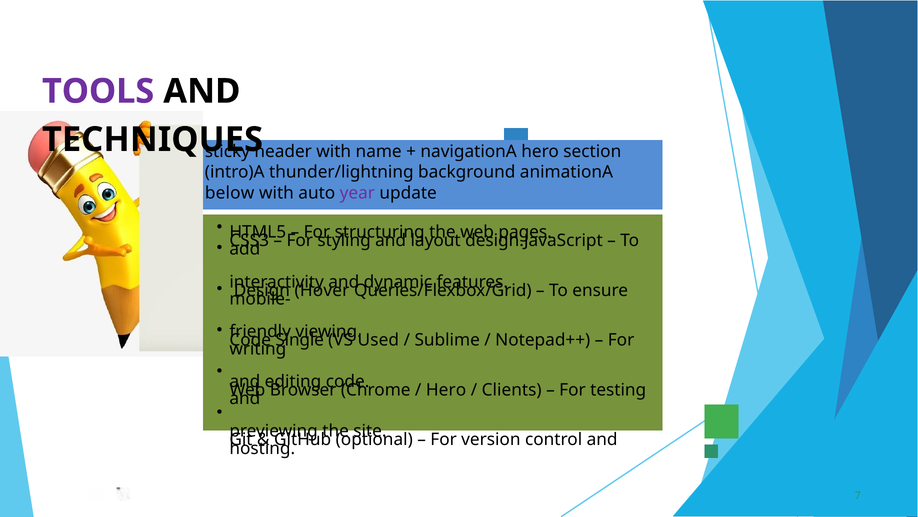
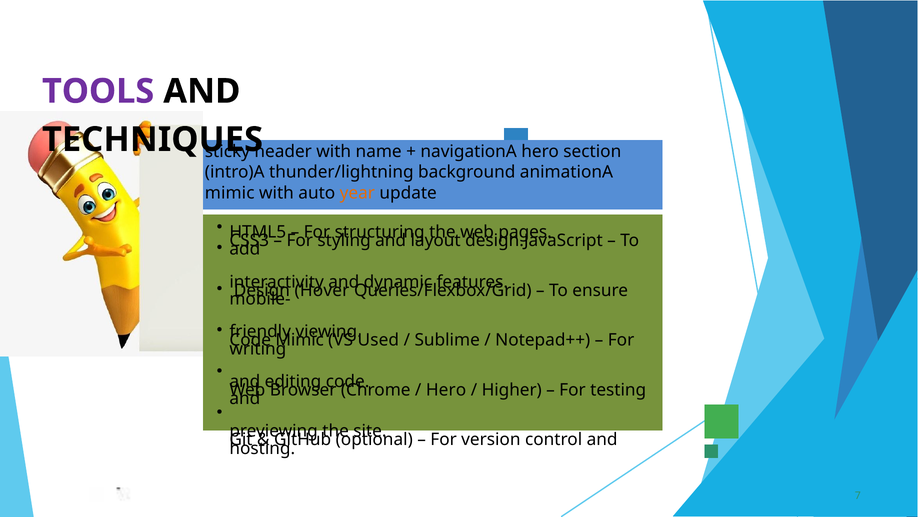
below at (230, 193): below -> mimic
year colour: purple -> orange
Single at (300, 340): Single -> Mimic
Clients: Clients -> Higher
